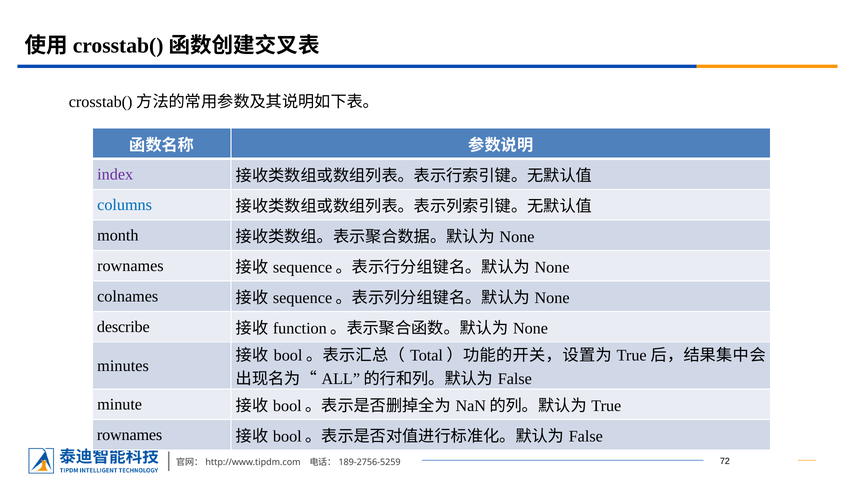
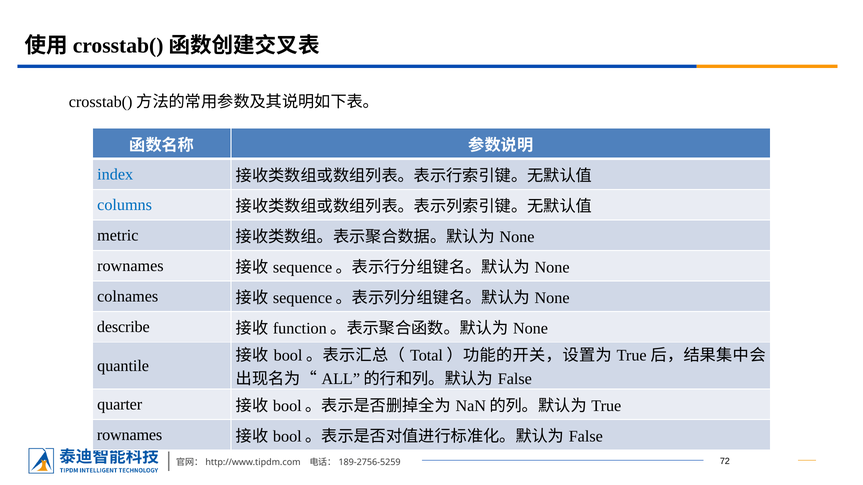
index colour: purple -> blue
month: month -> metric
minutes: minutes -> quantile
minute: minute -> quarter
